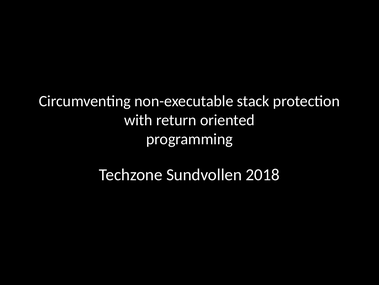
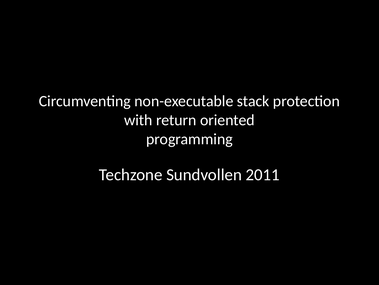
2018: 2018 -> 2011
